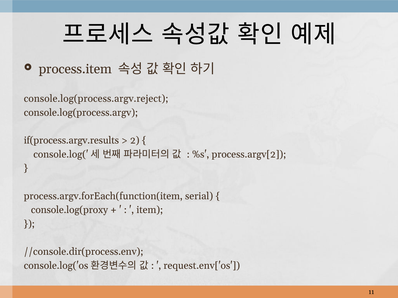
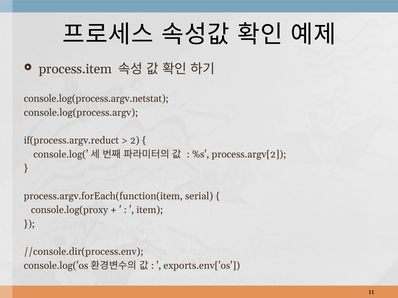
console.log(process.argv.reject: console.log(process.argv.reject -> console.log(process.argv.netstat
if(process.argv.results: if(process.argv.results -> if(process.argv.reduct
request.env['os: request.env['os -> exports.env['os
